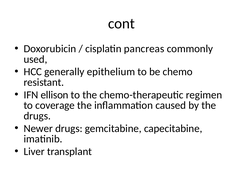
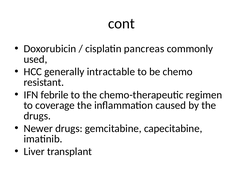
epithelium: epithelium -> intractable
ellison: ellison -> febrile
